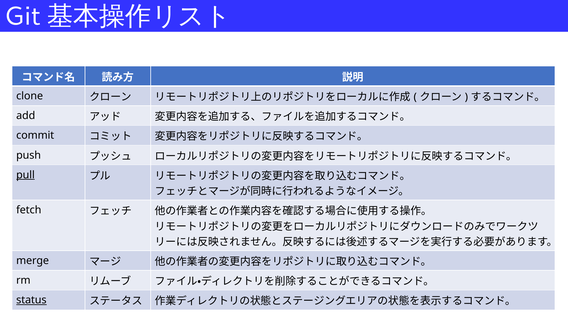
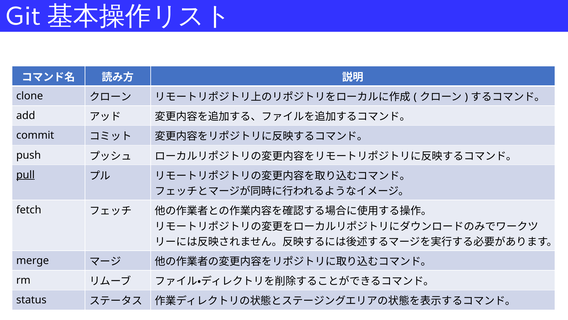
status underline: present -> none
